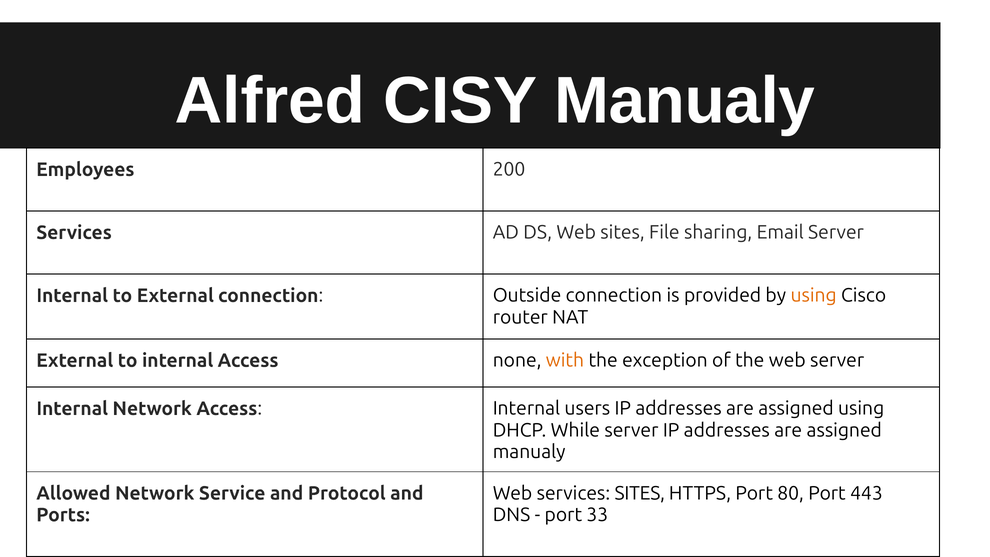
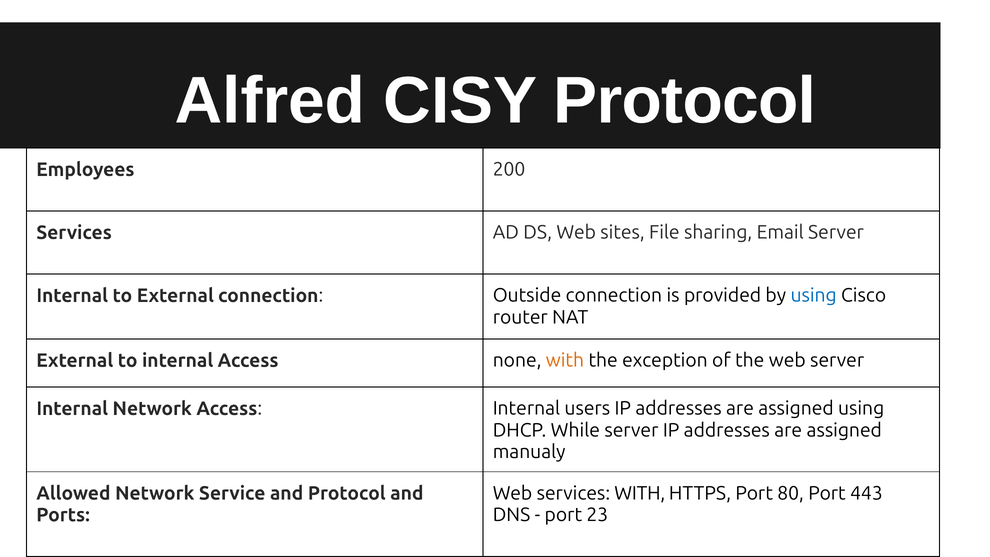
CISY Manualy: Manualy -> Protocol
using at (814, 296) colour: orange -> blue
services SITES: SITES -> WITH
33: 33 -> 23
